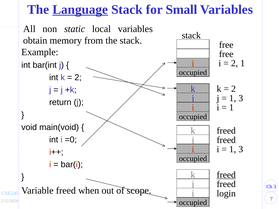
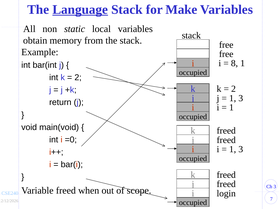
Small: Small -> Make
2 at (234, 63): 2 -> 8
freed at (226, 175) underline: present -> none
